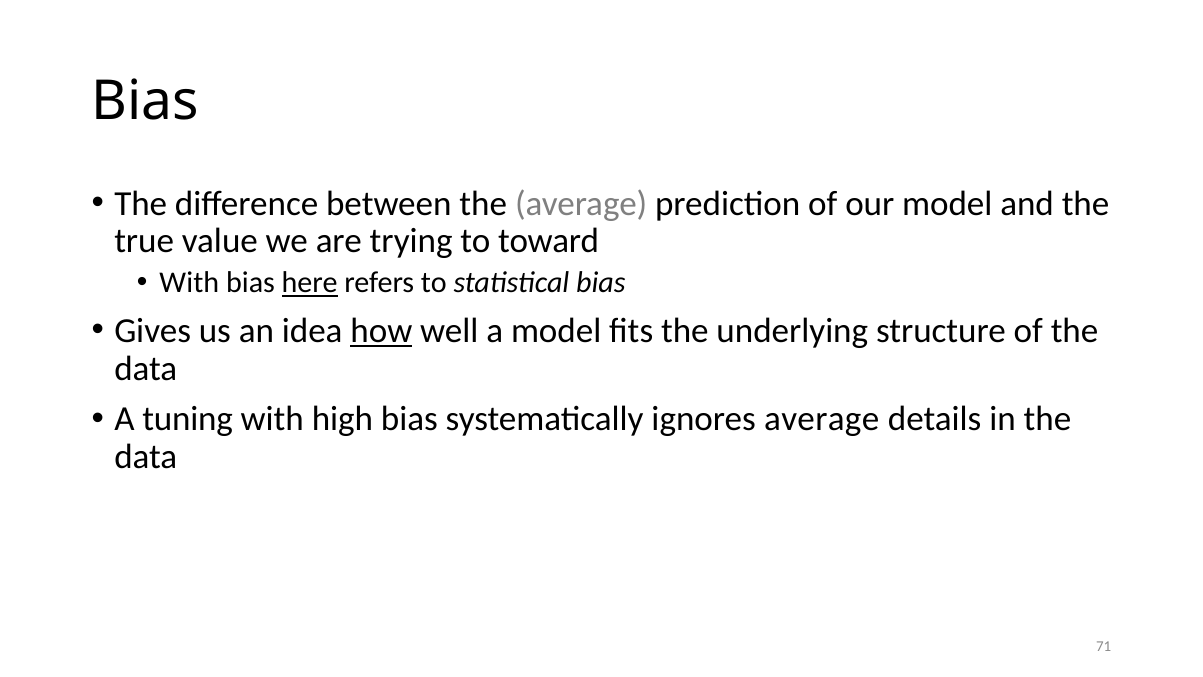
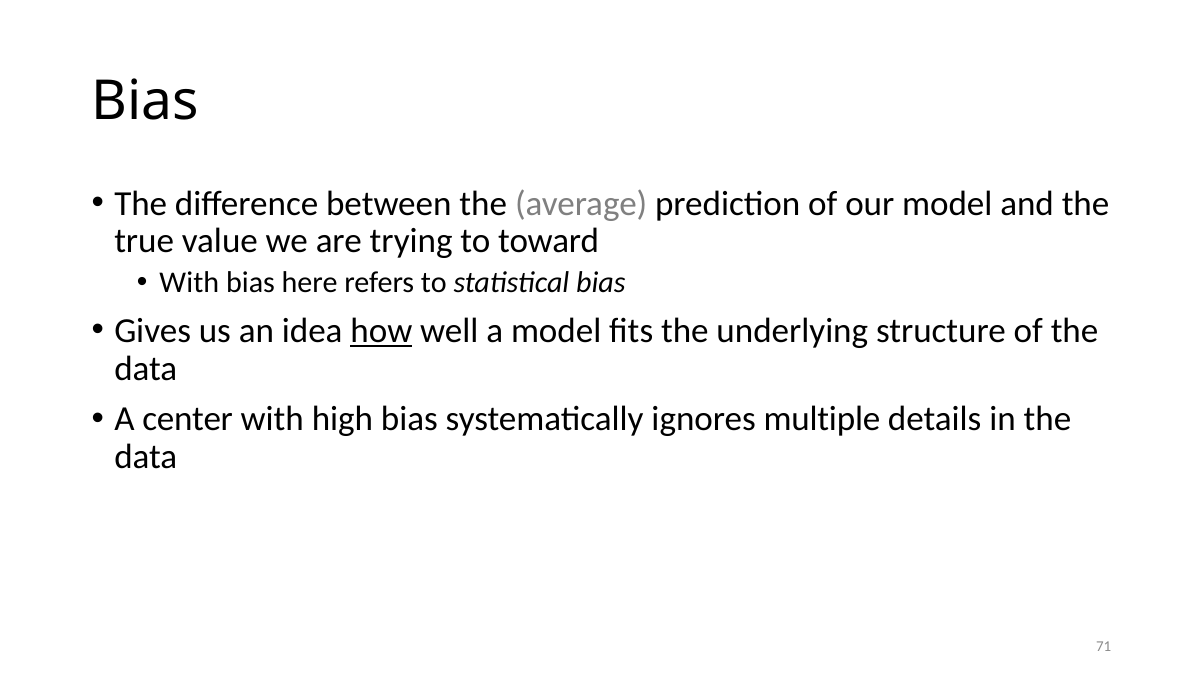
here underline: present -> none
tuning: tuning -> center
ignores average: average -> multiple
